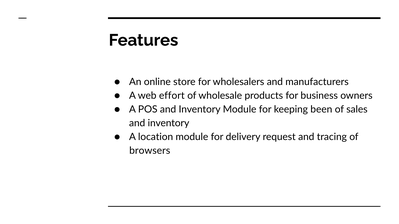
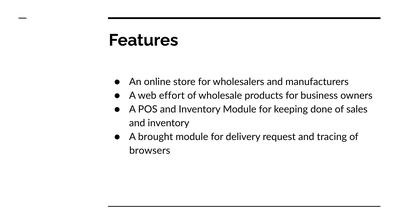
been: been -> done
location: location -> brought
